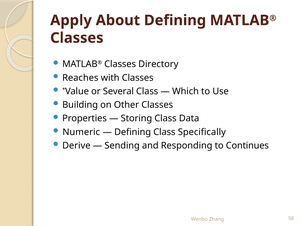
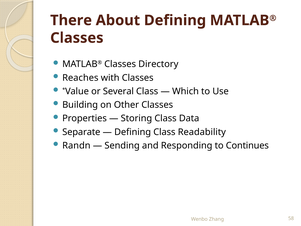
Apply: Apply -> There
Numeric: Numeric -> Separate
Specifically: Specifically -> Readability
Derive: Derive -> Randn
